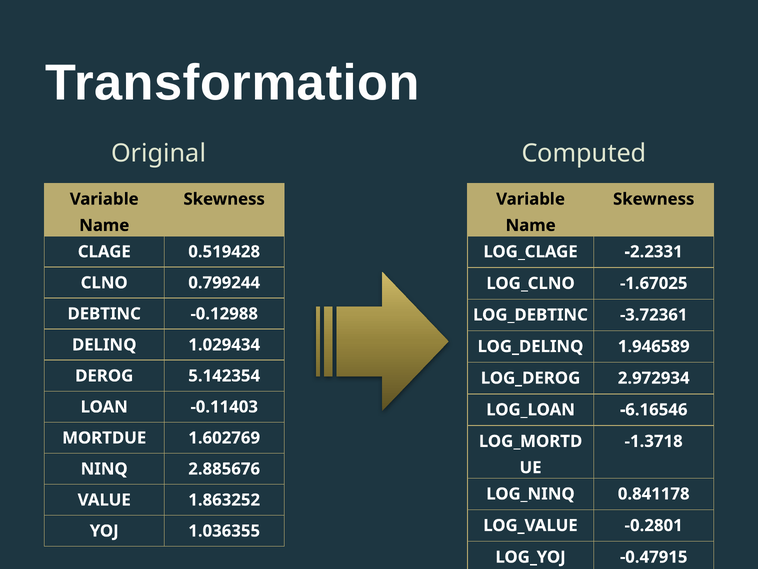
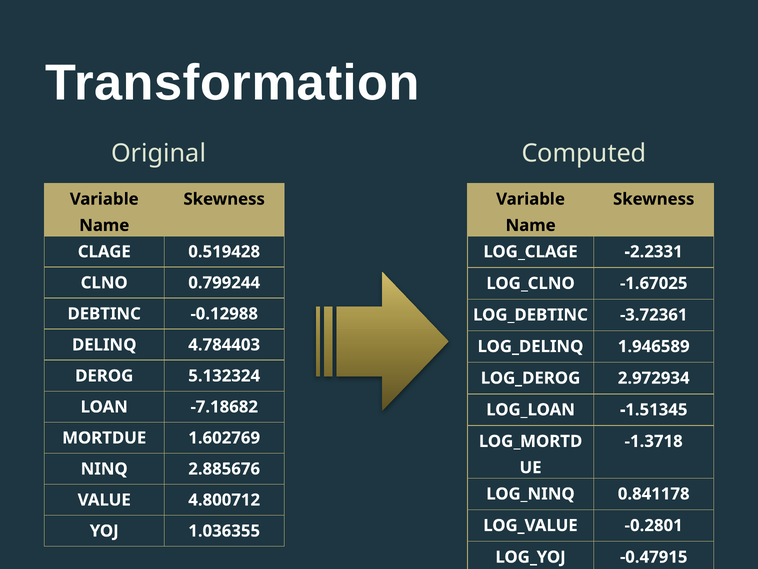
1.029434: 1.029434 -> 4.784403
5.142354: 5.142354 -> 5.132324
-0.11403: -0.11403 -> -7.18682
-6.16546: -6.16546 -> -1.51345
1.863252: 1.863252 -> 4.800712
